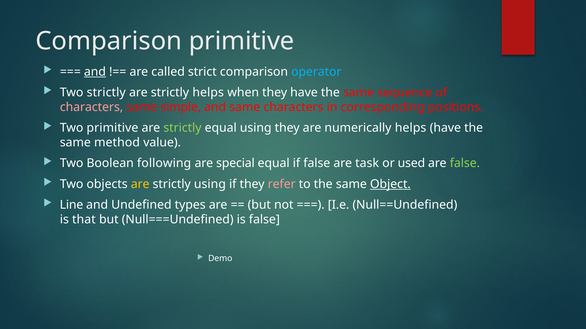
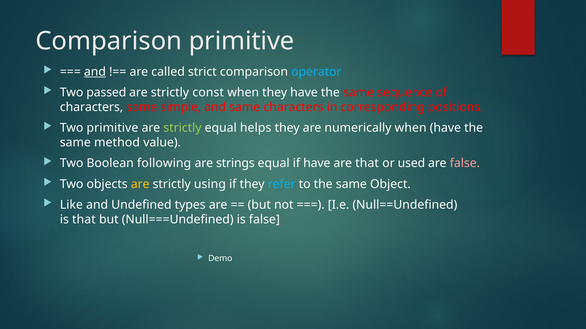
Two strictly: strictly -> passed
strictly helps: helps -> const
characters at (91, 107) colour: pink -> white
equal using: using -> helps
numerically helps: helps -> when
special: special -> strings
if false: false -> have
are task: task -> that
false at (465, 164) colour: light green -> pink
refer colour: pink -> light blue
Object underline: present -> none
Line: Line -> Like
